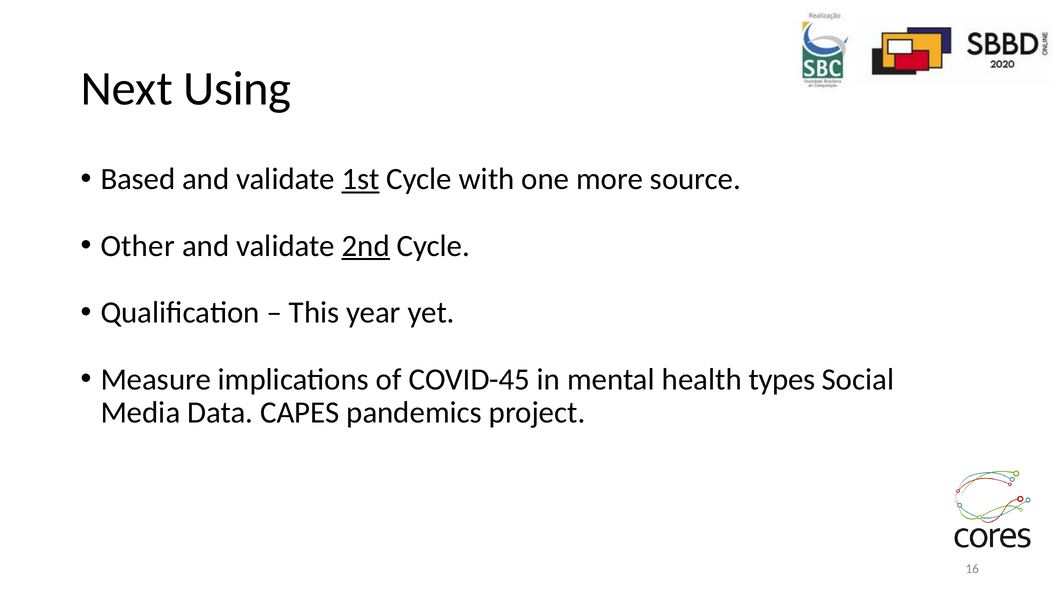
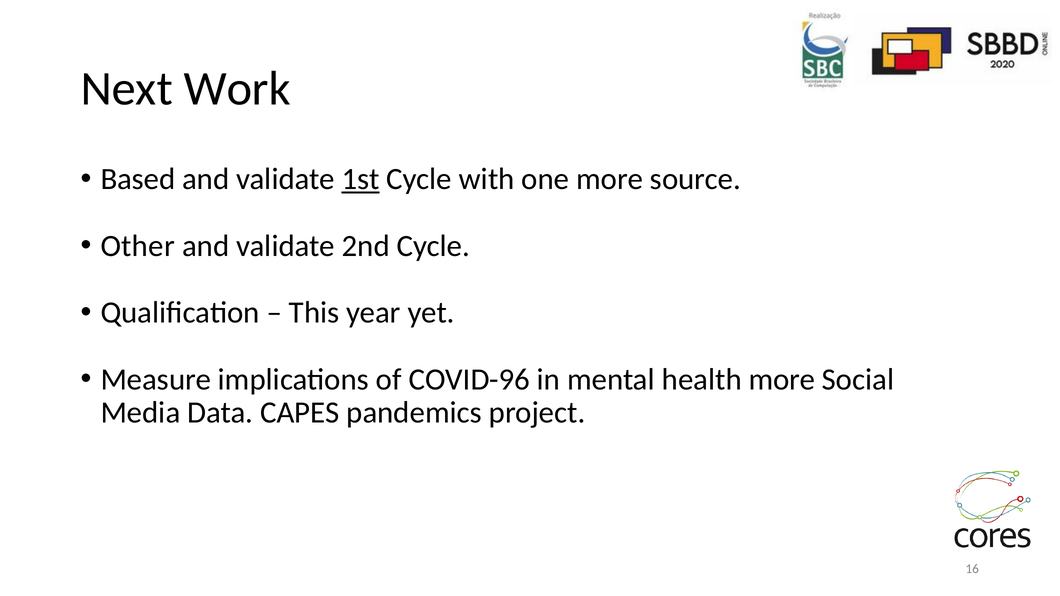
Using: Using -> Work
2nd underline: present -> none
COVID-45: COVID-45 -> COVID-96
health types: types -> more
